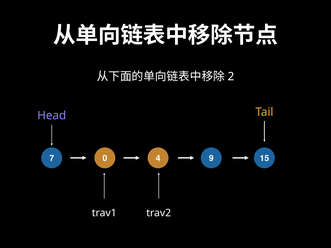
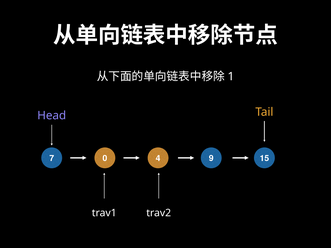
2: 2 -> 1
